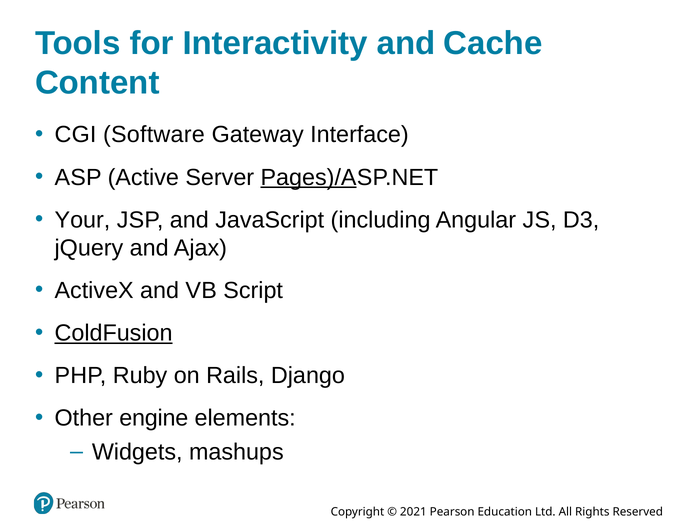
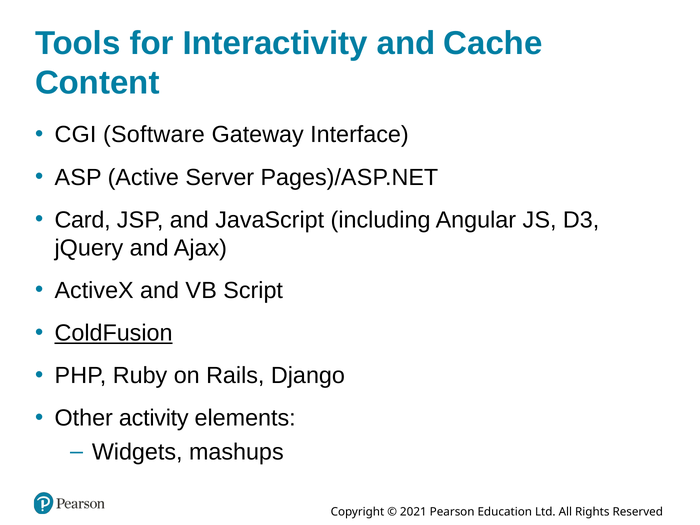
Pages)/A underline: present -> none
Your: Your -> Card
engine: engine -> activity
